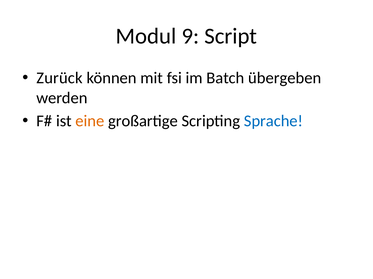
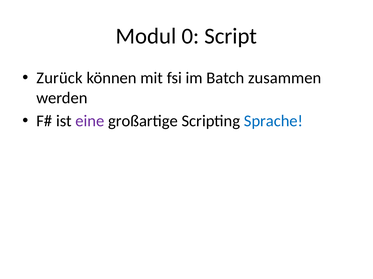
9: 9 -> 0
übergeben: übergeben -> zusammen
eine colour: orange -> purple
